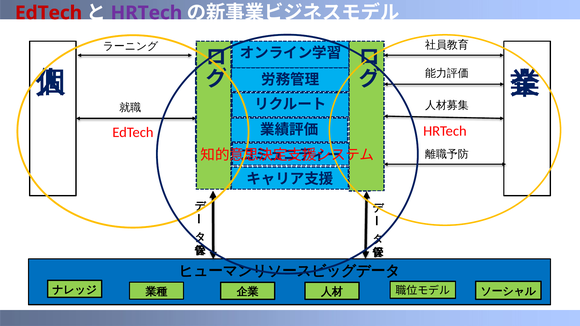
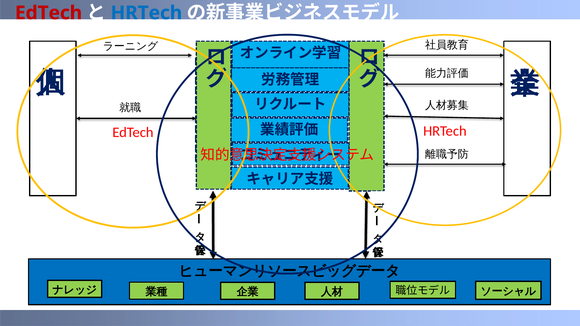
HRTech at (146, 13) colour: purple -> blue
